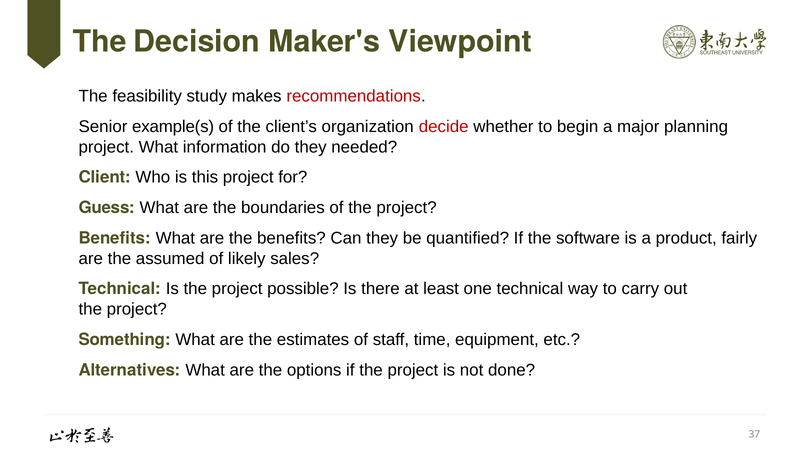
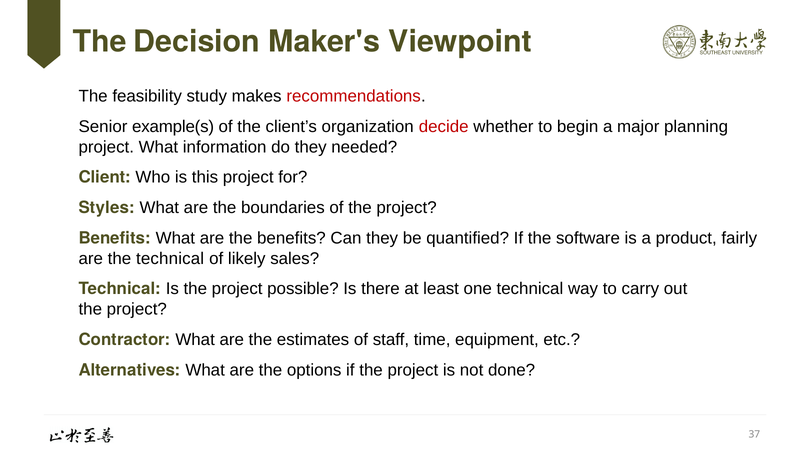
Guess: Guess -> Styles
the assumed: assumed -> technical
Something: Something -> Contractor
